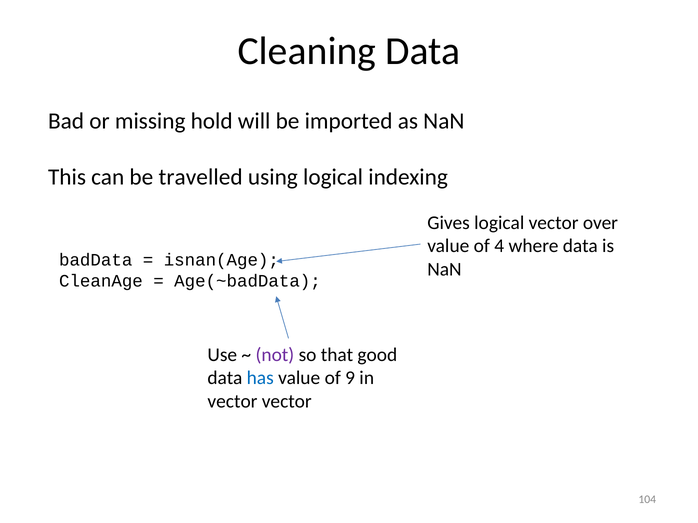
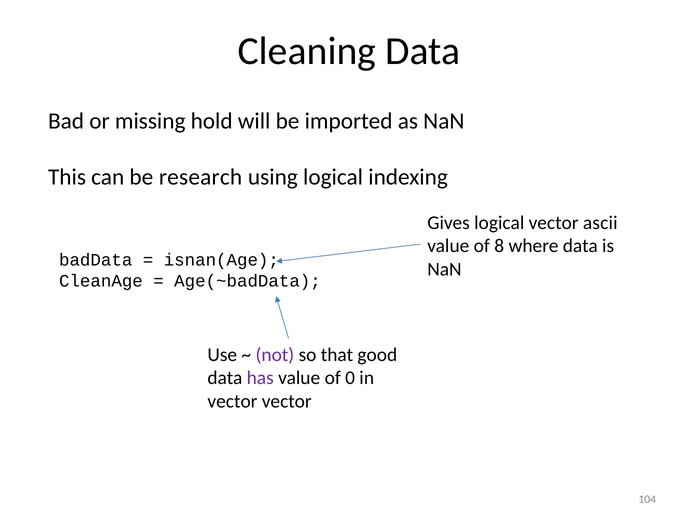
travelled: travelled -> research
over: over -> ascii
4: 4 -> 8
has colour: blue -> purple
9: 9 -> 0
